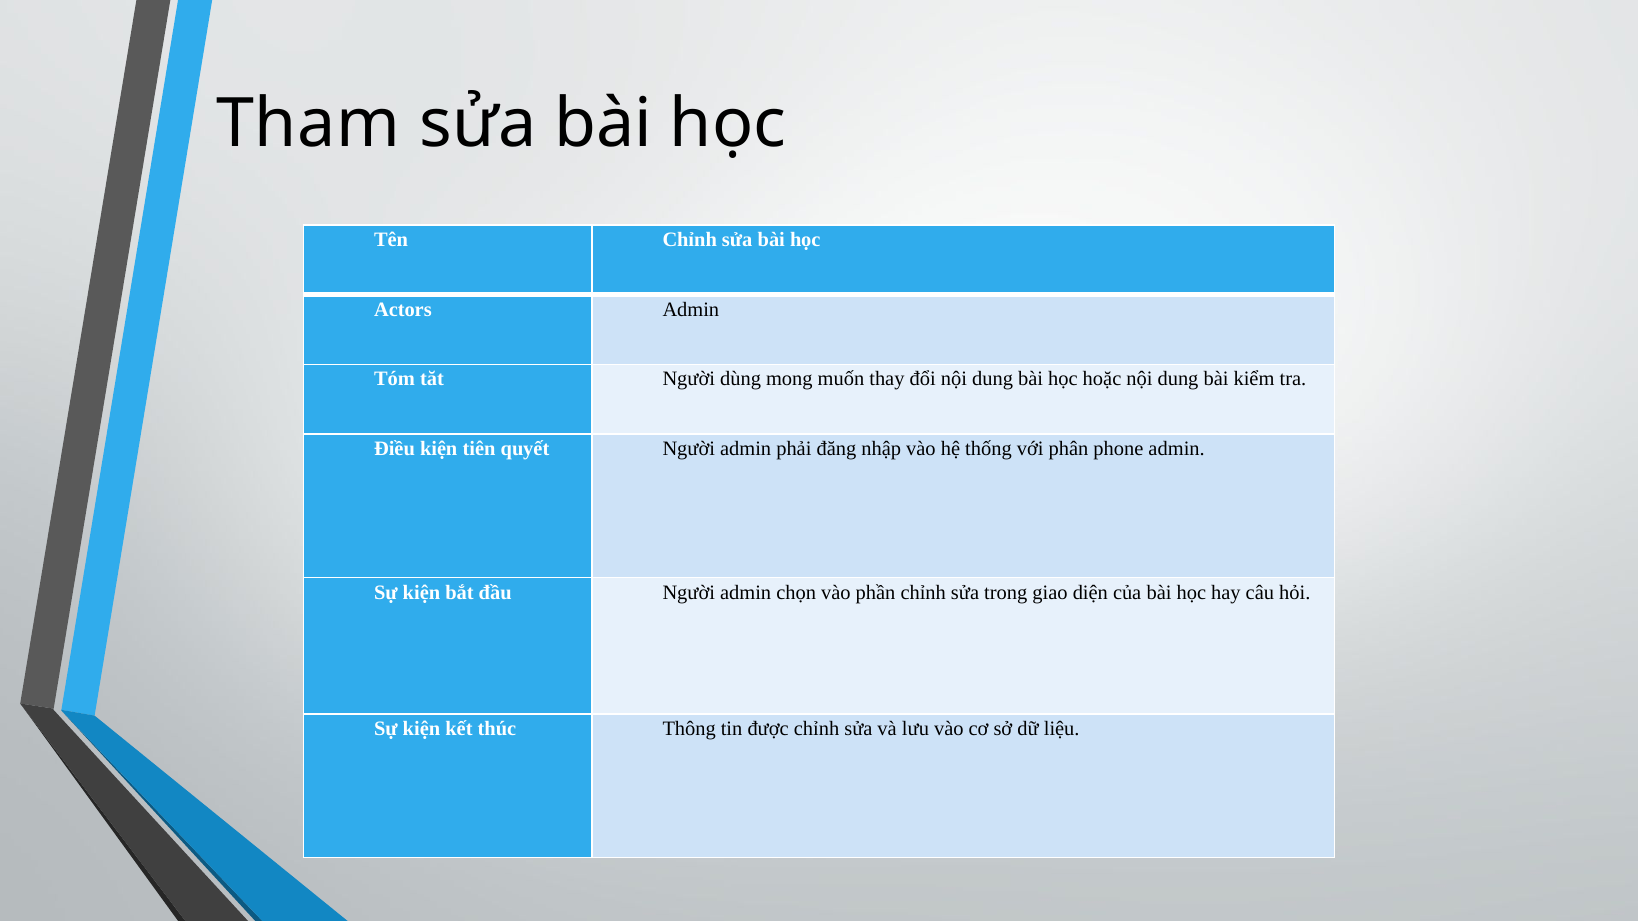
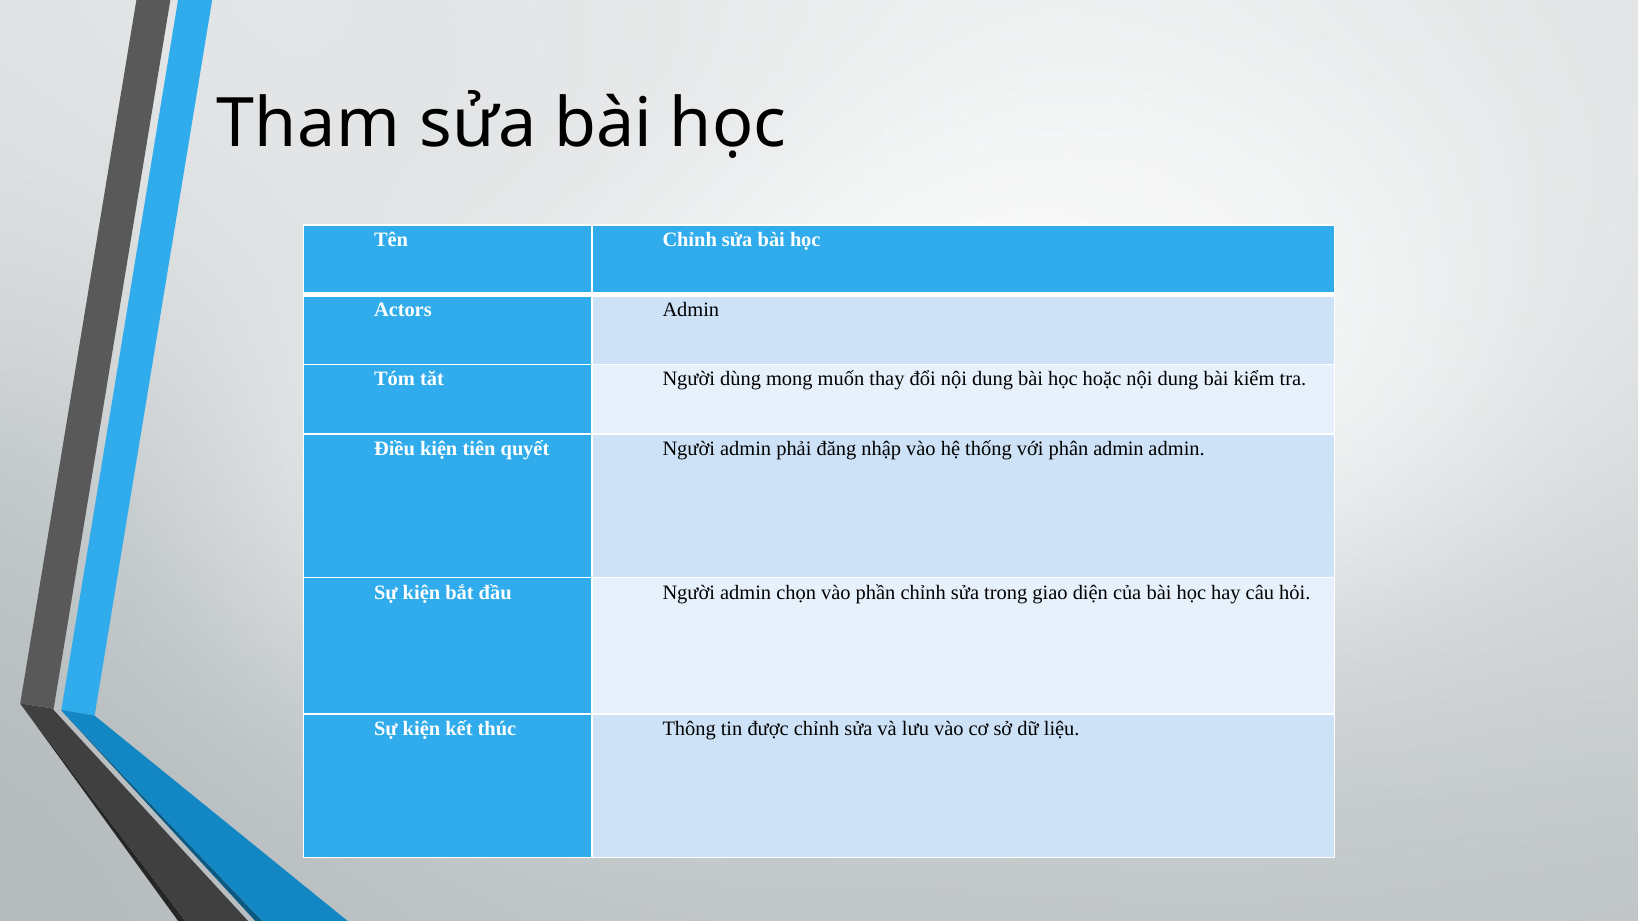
phân phone: phone -> admin
